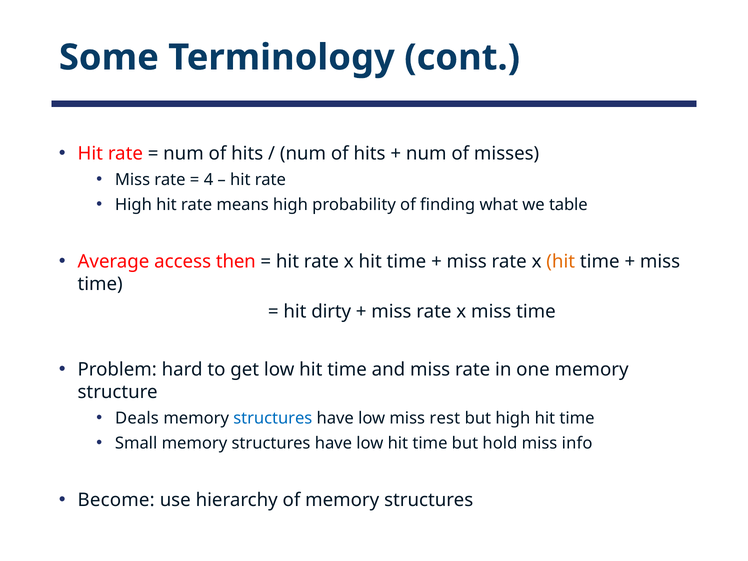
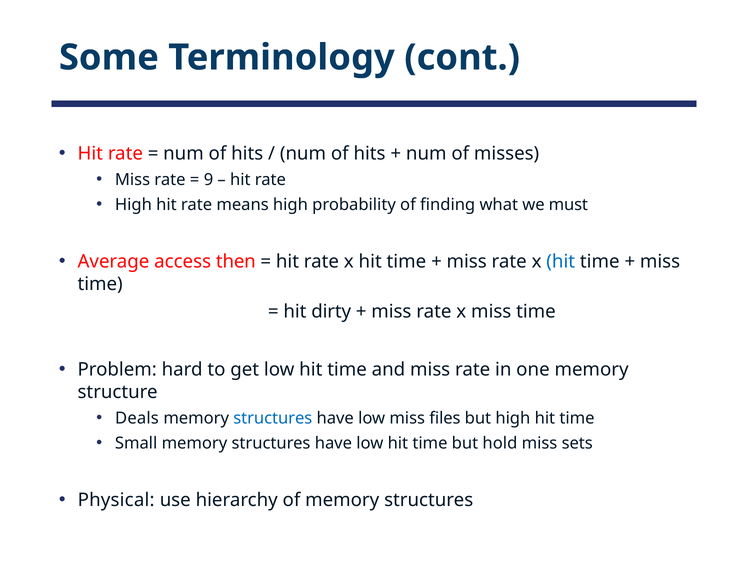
4: 4 -> 9
table: table -> must
hit at (561, 262) colour: orange -> blue
rest: rest -> files
info: info -> sets
Become: Become -> Physical
